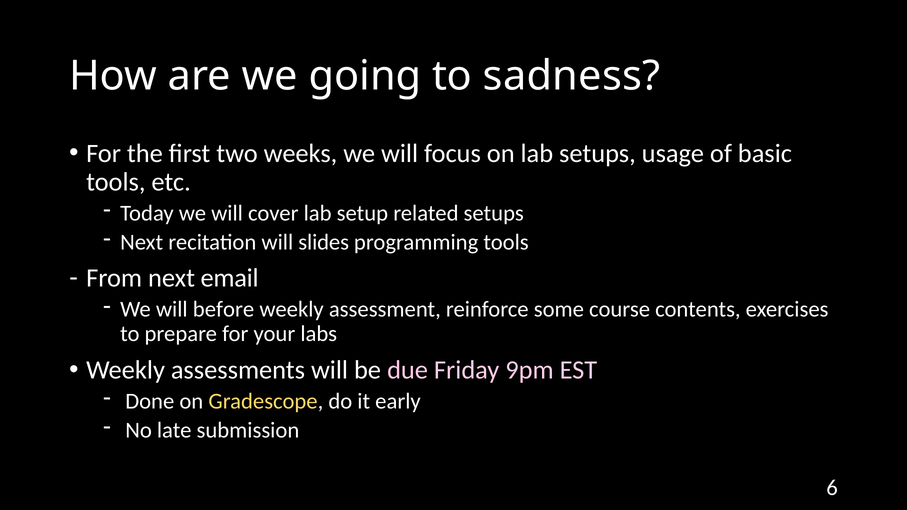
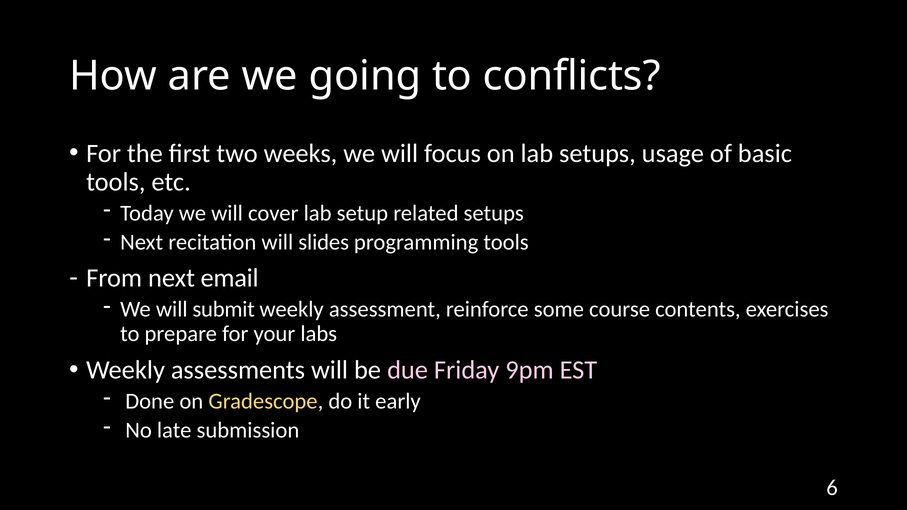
sadness: sadness -> conflicts
before: before -> submit
